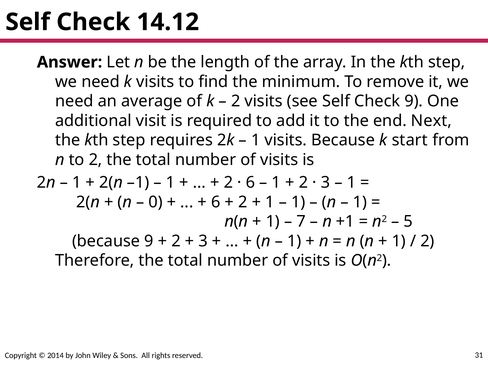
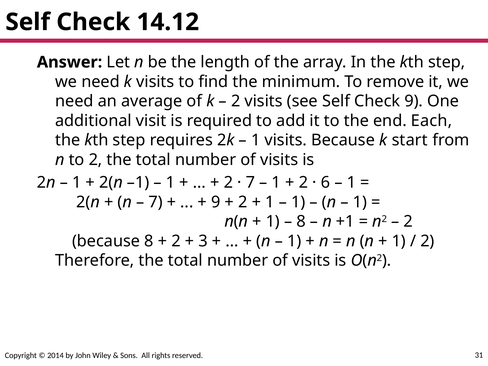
Next: Next -> Each
6 at (250, 183): 6 -> 7
3 at (325, 183): 3 -> 6
0 at (155, 202): 0 -> 7
6 at (216, 202): 6 -> 9
7 at (301, 222): 7 -> 8
5 at (408, 222): 5 -> 2
because 9: 9 -> 8
